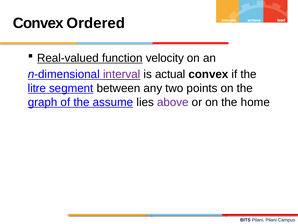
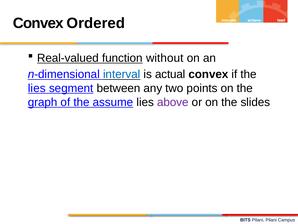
velocity: velocity -> without
interval colour: purple -> blue
litre at (37, 88): litre -> lies
home: home -> slides
